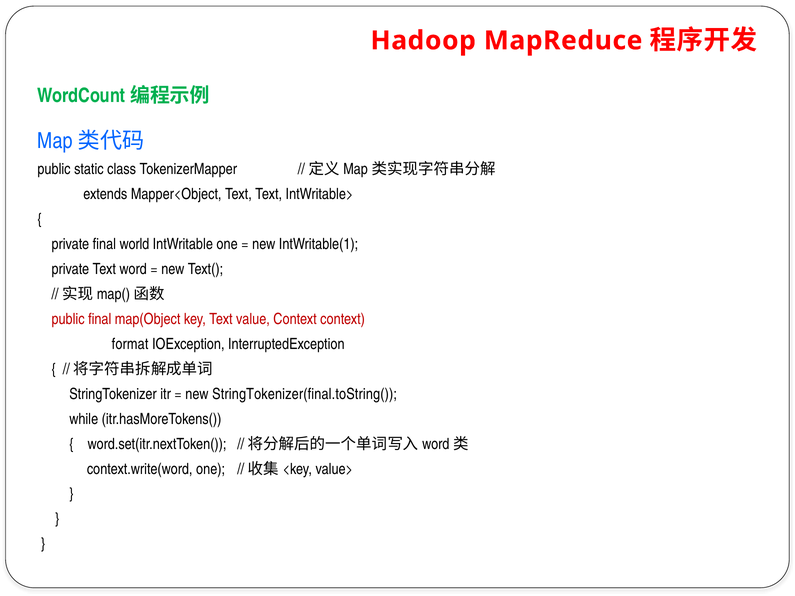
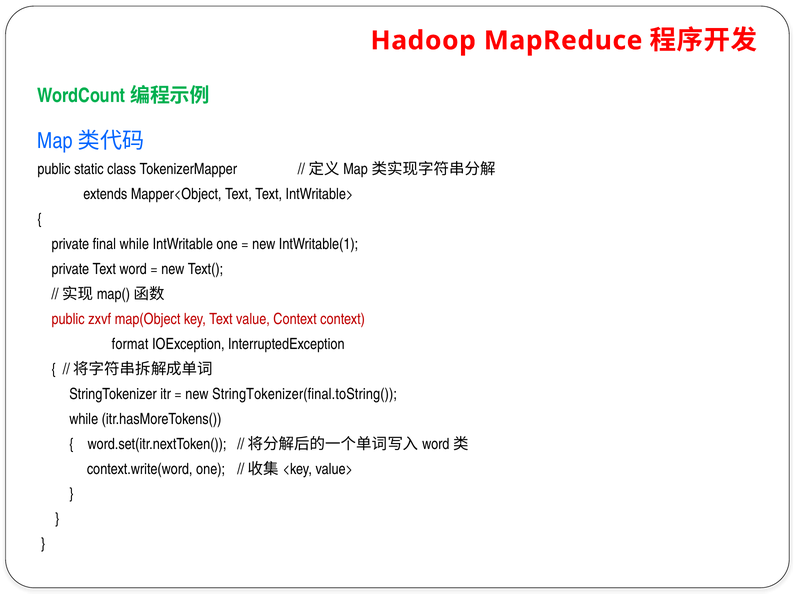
final world: world -> while
public final: final -> zxvf
